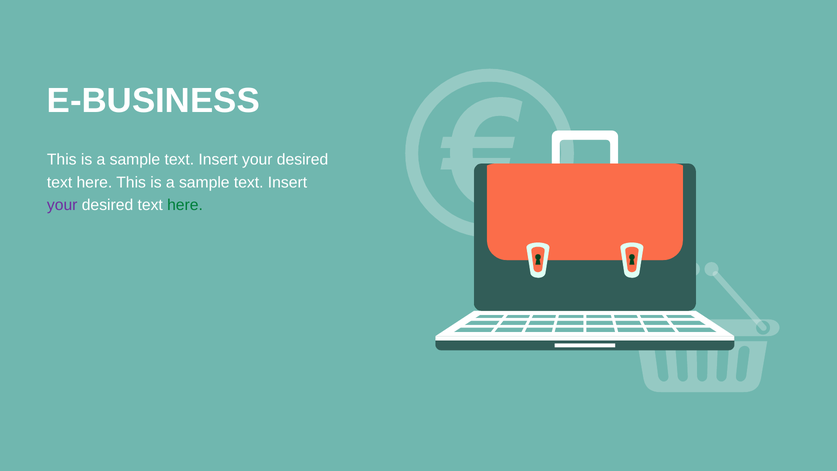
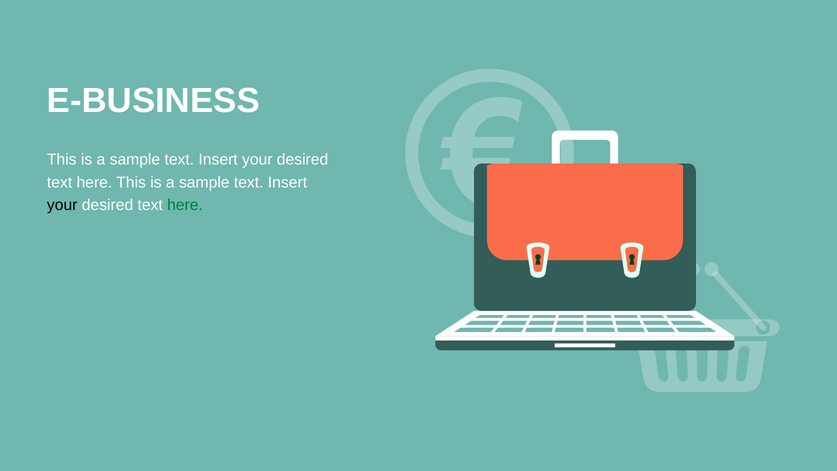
your at (62, 205) colour: purple -> black
